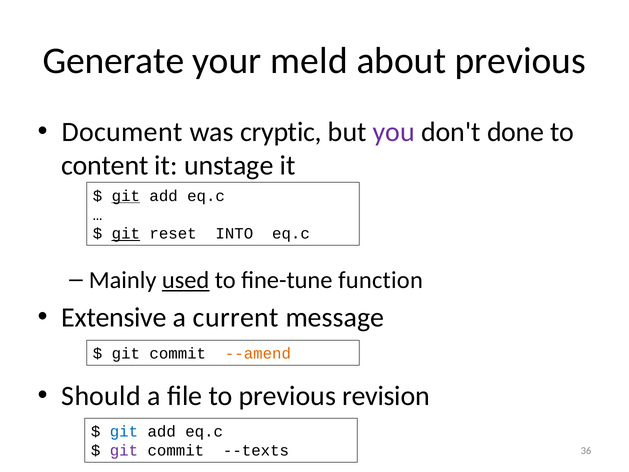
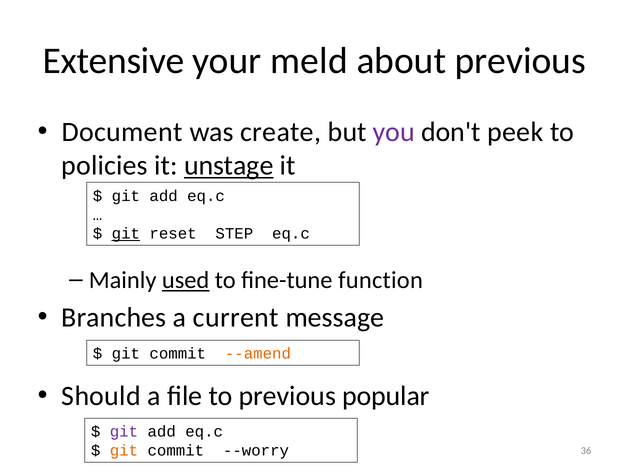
Generate: Generate -> Extensive
cryptic: cryptic -> create
done: done -> peek
content: content -> policies
unstage underline: none -> present
git at (126, 196) underline: present -> none
INTO: INTO -> STEP
Extensive: Extensive -> Branches
revision: revision -> popular
git at (124, 431) colour: blue -> purple
git at (124, 450) colour: purple -> orange
--texts: --texts -> --worry
